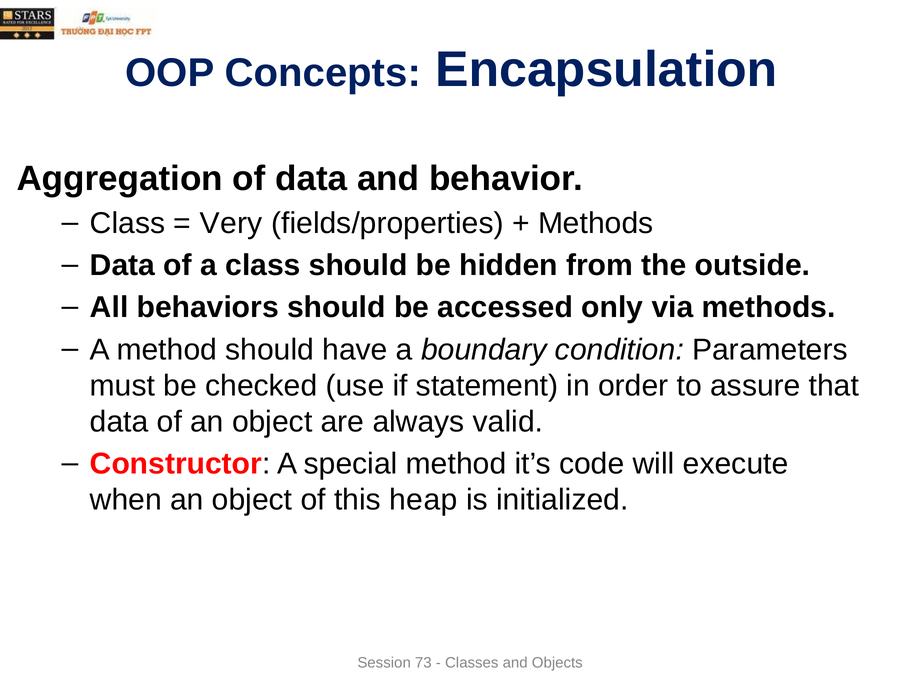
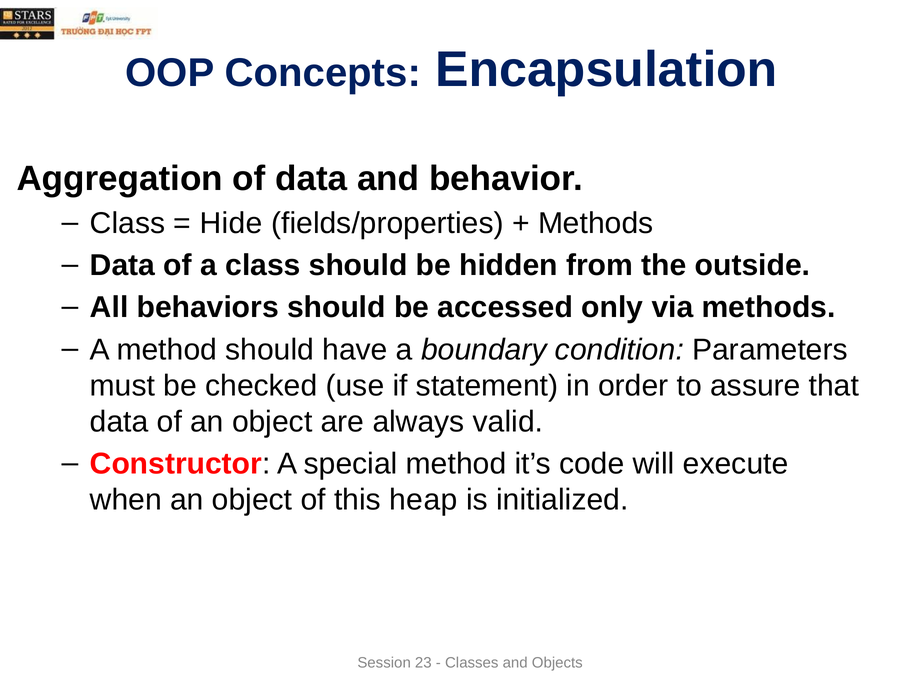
Very: Very -> Hide
73: 73 -> 23
